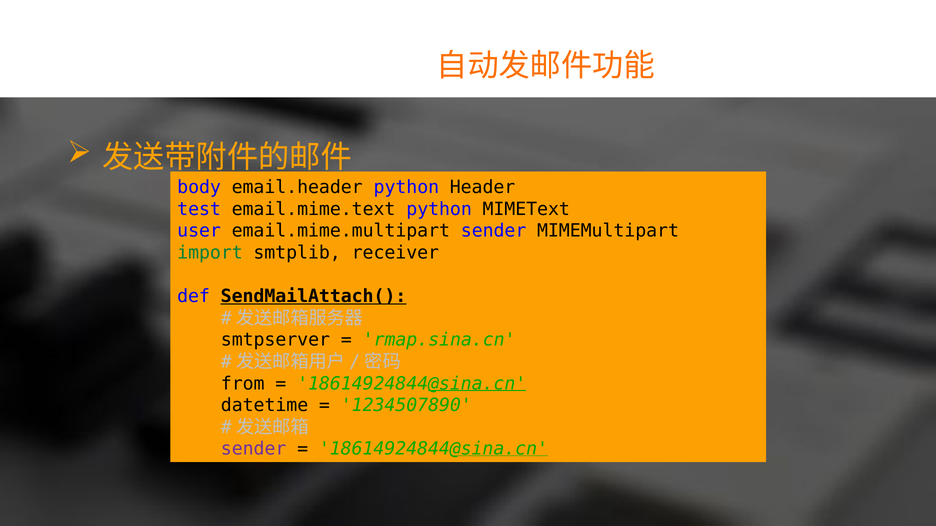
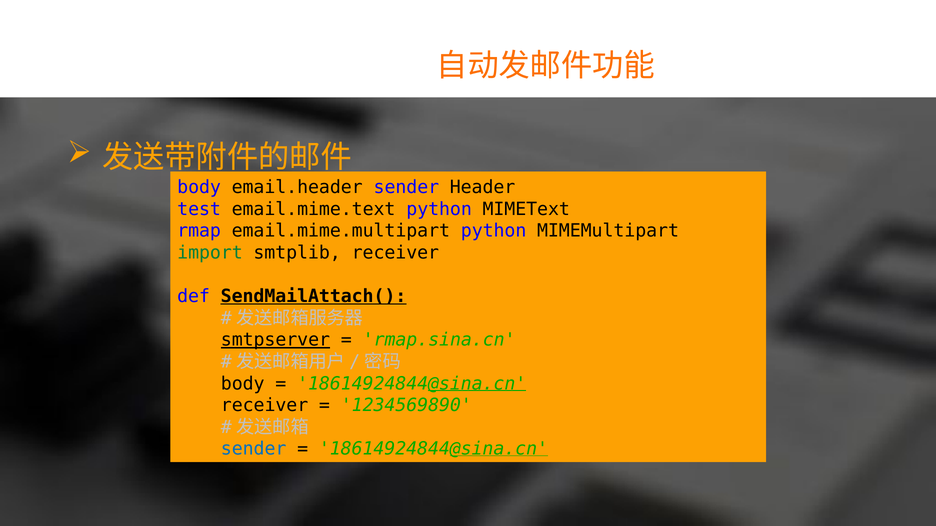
email.header python: python -> sender
user: user -> rmap
email.mime.multipart sender: sender -> python
smtpserver underline: none -> present
from at (243, 384): from -> body
datetime at (265, 406): datetime -> receiver
1234507890: 1234507890 -> 1234569890
sender at (254, 449) colour: purple -> blue
